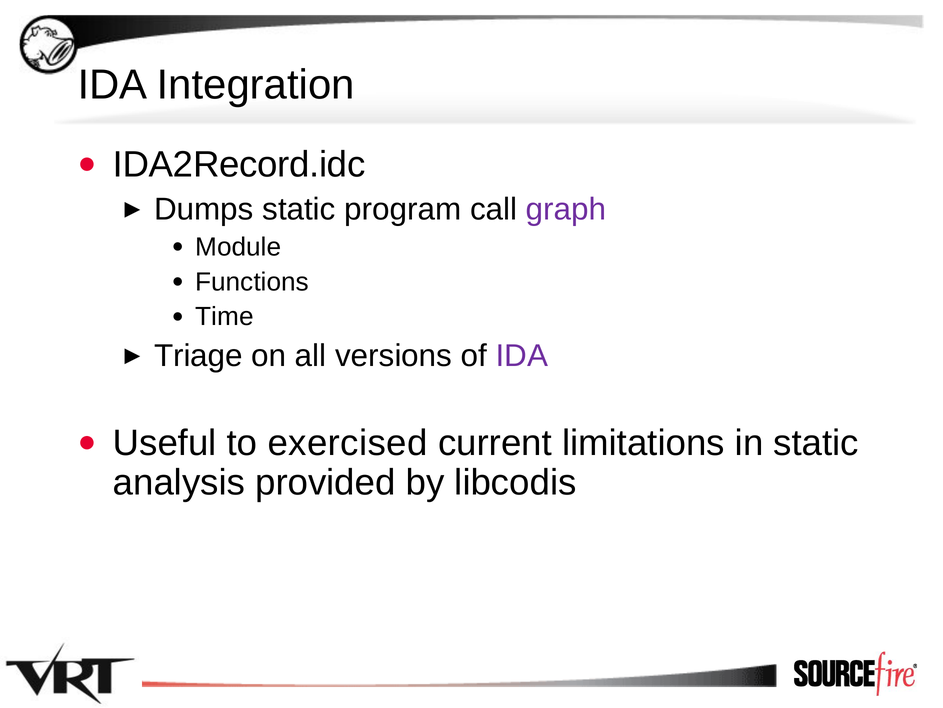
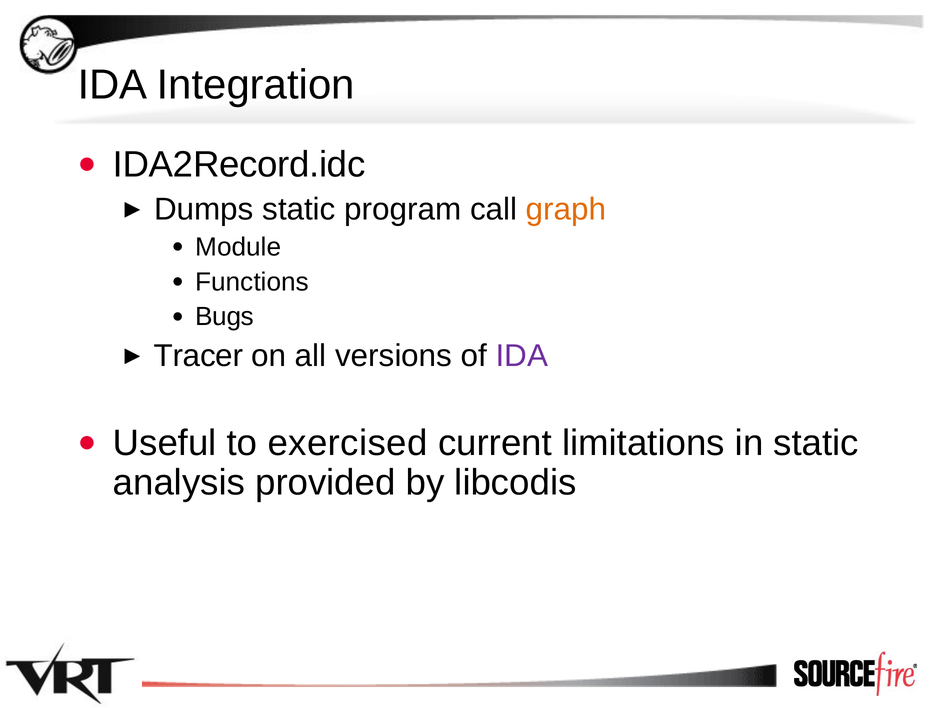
graph colour: purple -> orange
Time: Time -> Bugs
Triage: Triage -> Tracer
